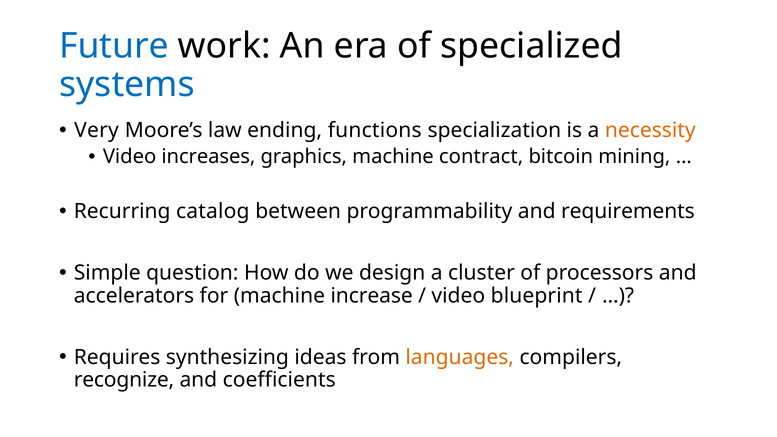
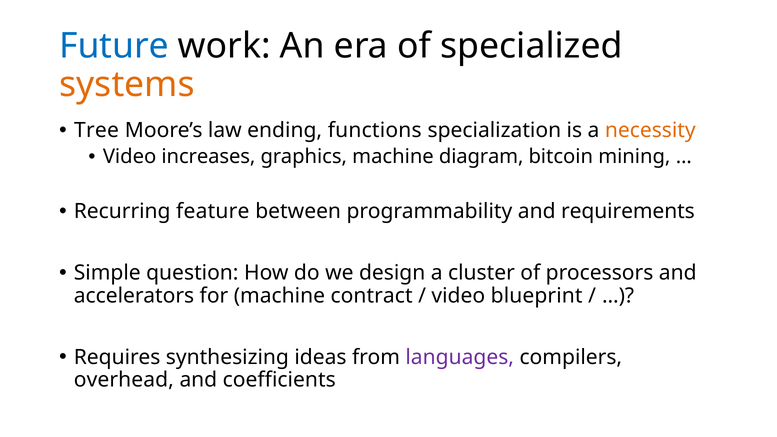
systems colour: blue -> orange
Very: Very -> Tree
contract: contract -> diagram
catalog: catalog -> feature
increase: increase -> contract
languages colour: orange -> purple
recognize: recognize -> overhead
